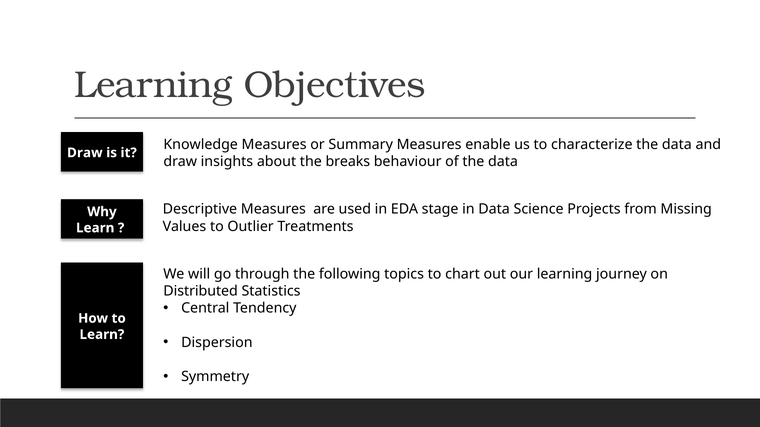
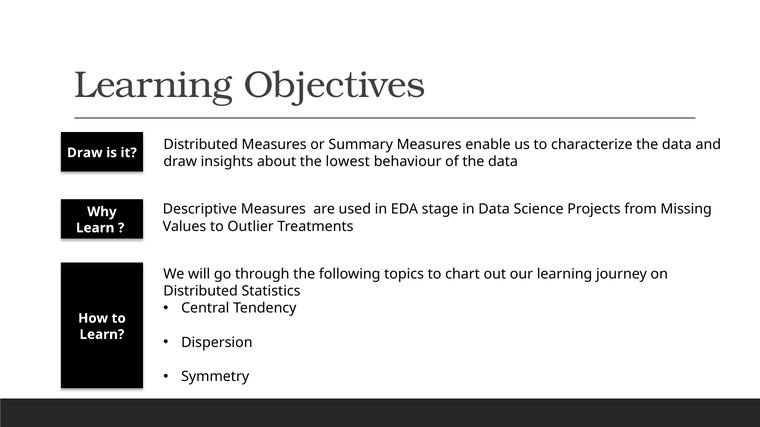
Knowledge at (201, 145): Knowledge -> Distributed
breaks: breaks -> lowest
